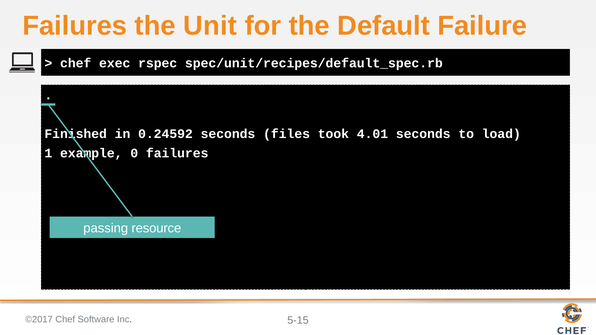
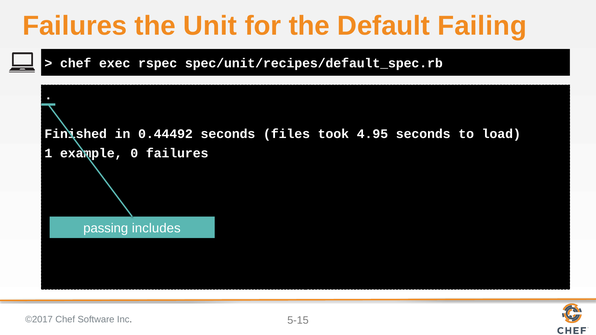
Failure: Failure -> Failing
0.24592: 0.24592 -> 0.44492
4.01: 4.01 -> 4.95
resource: resource -> includes
